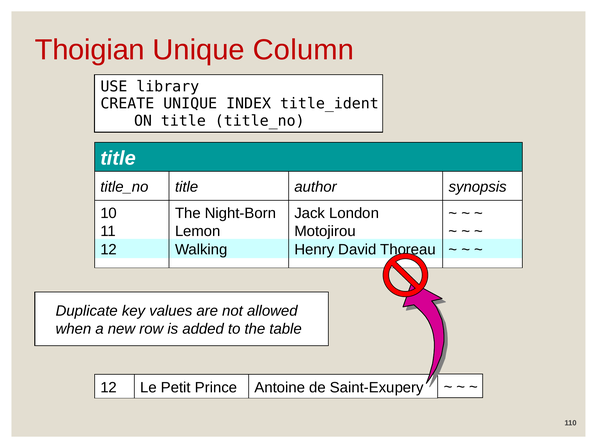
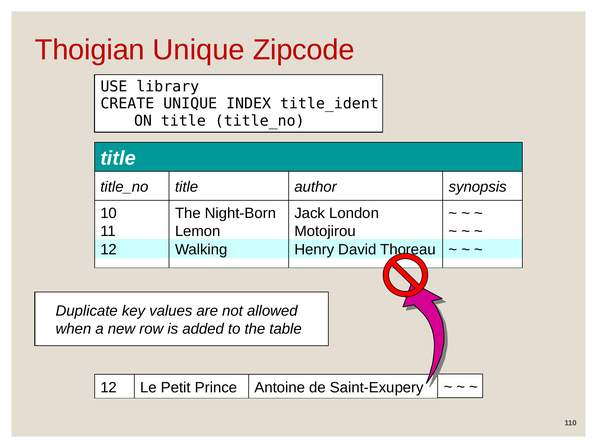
Column: Column -> Zipcode
